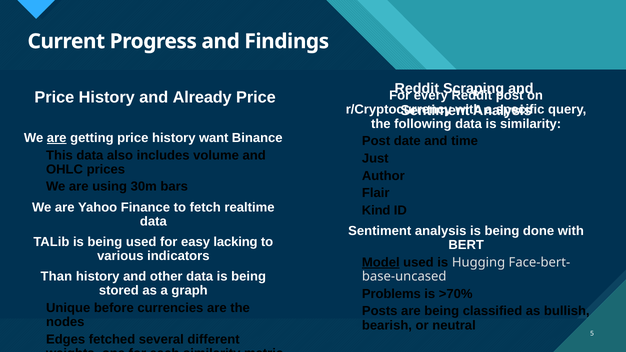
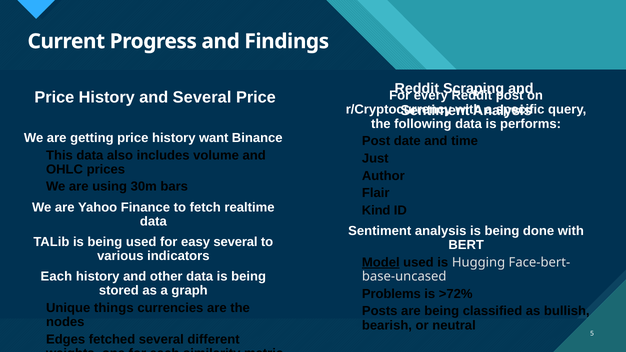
and Already: Already -> Several
is similarity: similarity -> performs
are at (57, 138) underline: present -> none
easy lacking: lacking -> several
Than at (56, 277): Than -> Each
>70%: >70% -> >72%
before: before -> things
